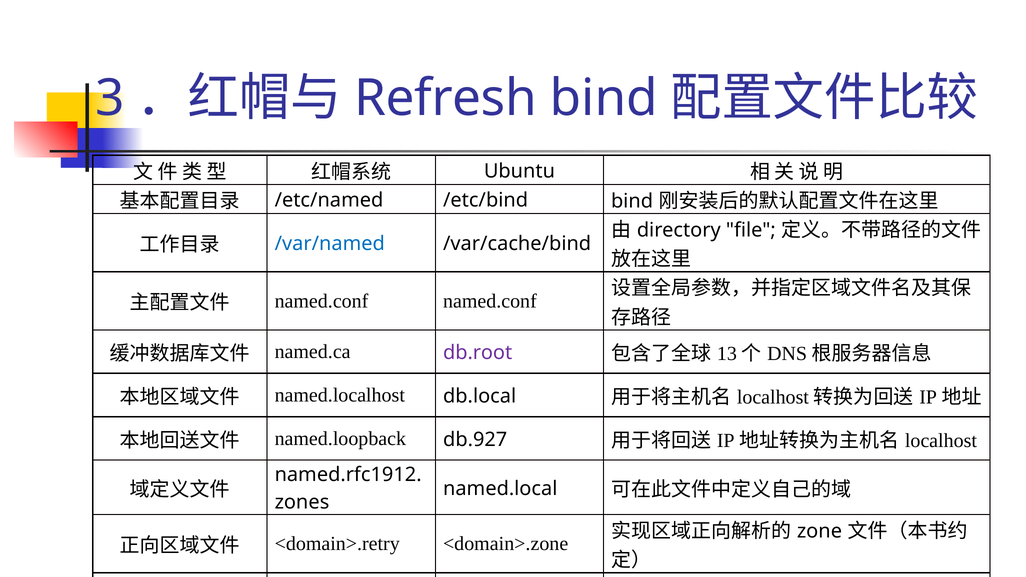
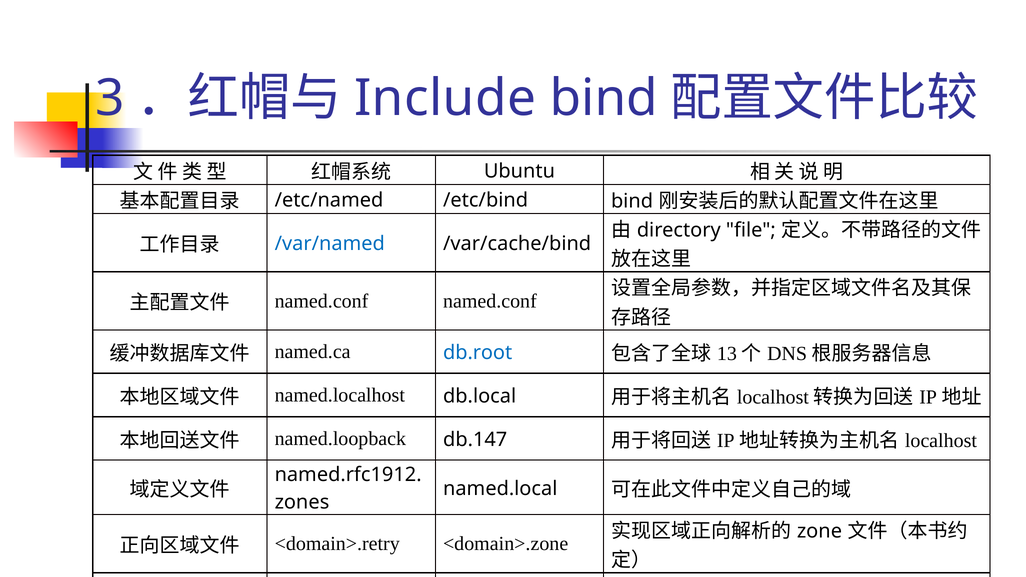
Refresh: Refresh -> Include
db.root colour: purple -> blue
db.927: db.927 -> db.147
